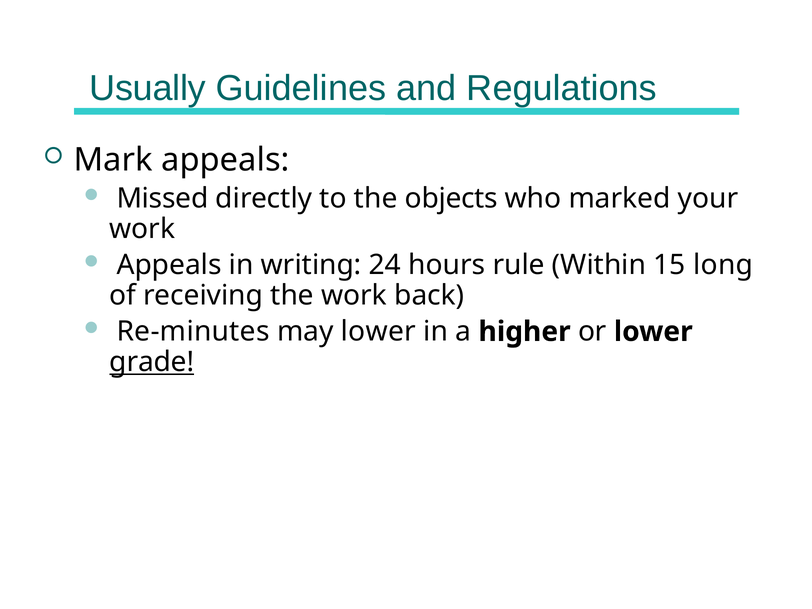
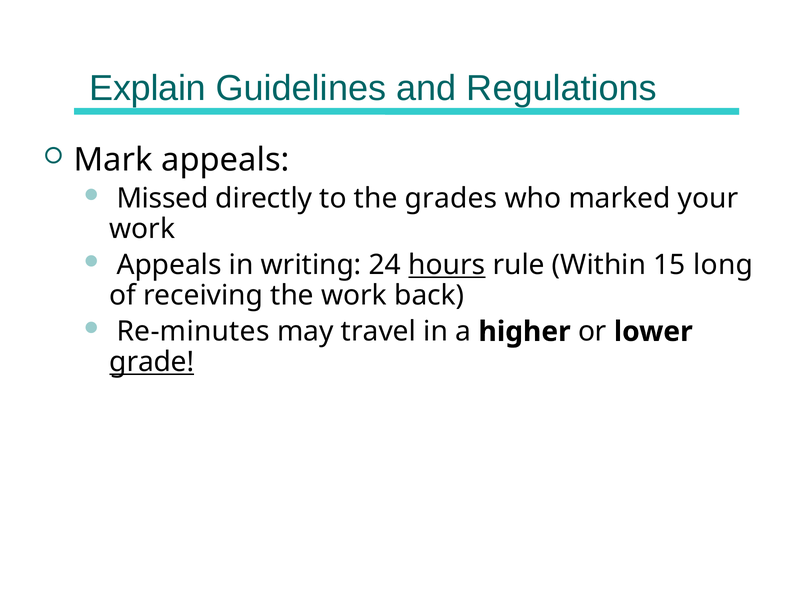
Usually: Usually -> Explain
objects: objects -> grades
hours underline: none -> present
may lower: lower -> travel
